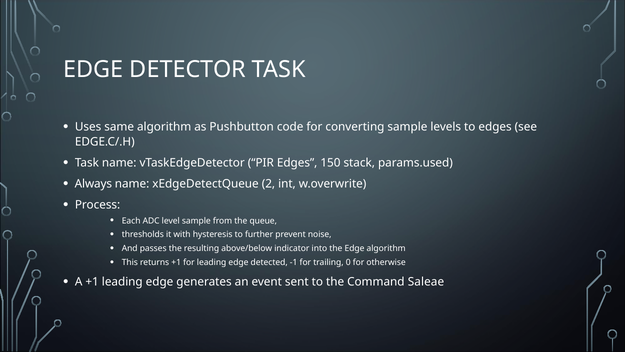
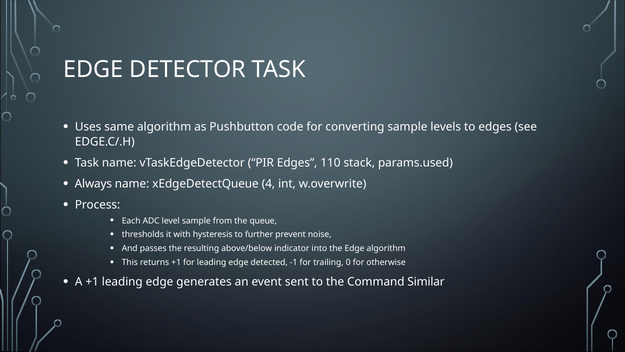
150: 150 -> 110
2: 2 -> 4
Saleae: Saleae -> Similar
